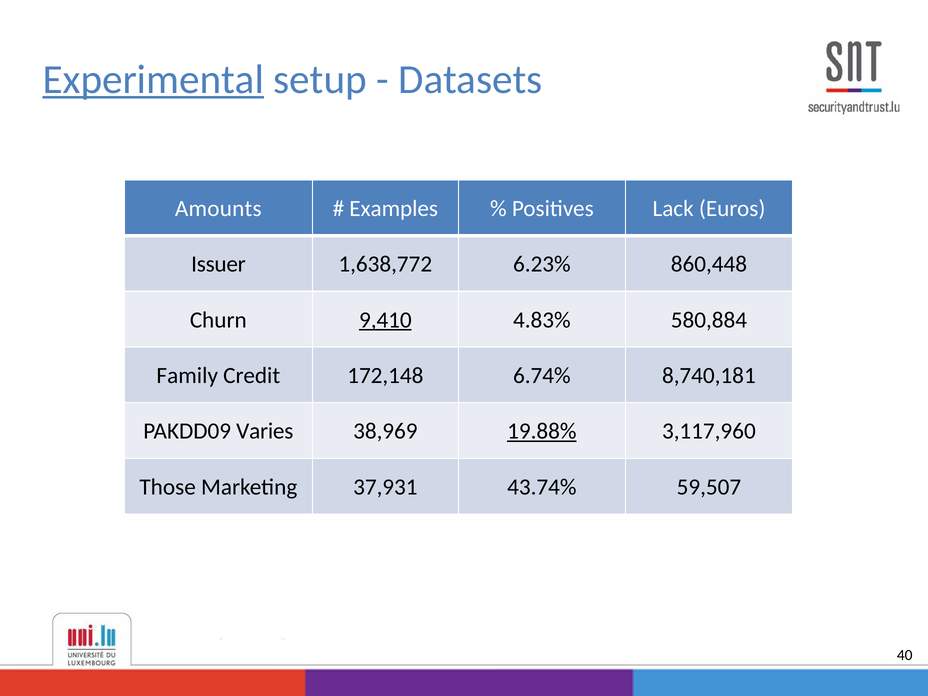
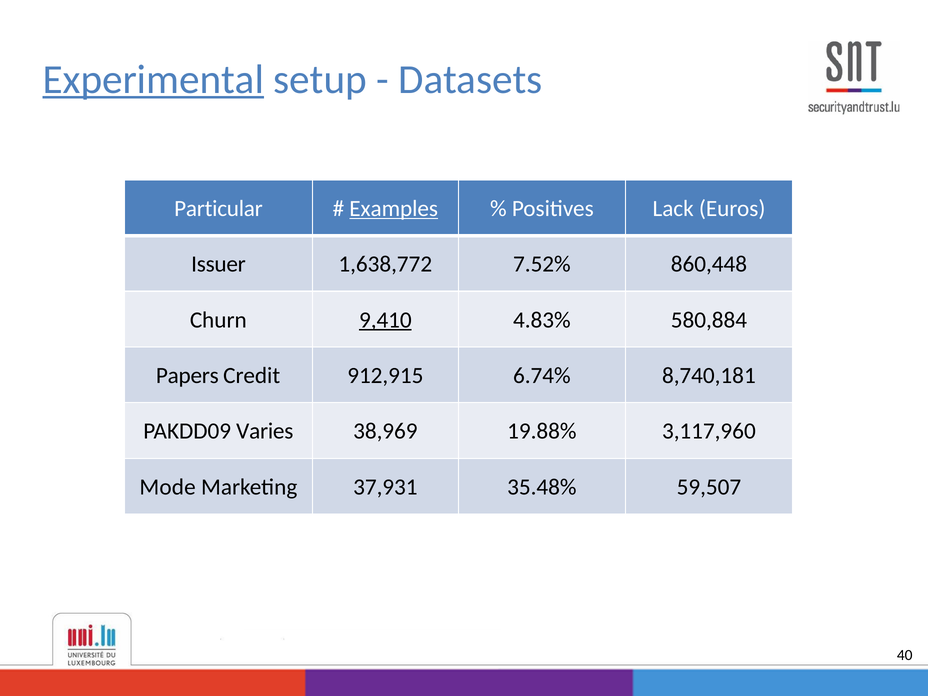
Amounts: Amounts -> Particular
Examples underline: none -> present
6.23%: 6.23% -> 7.52%
Family: Family -> Papers
172,148: 172,148 -> 912,915
19.88% underline: present -> none
Those: Those -> Mode
43.74%: 43.74% -> 35.48%
